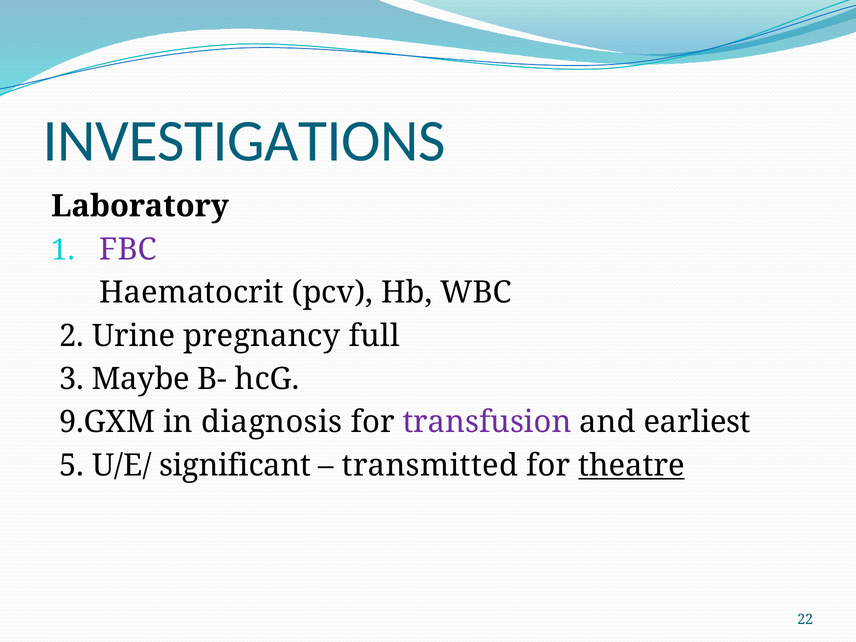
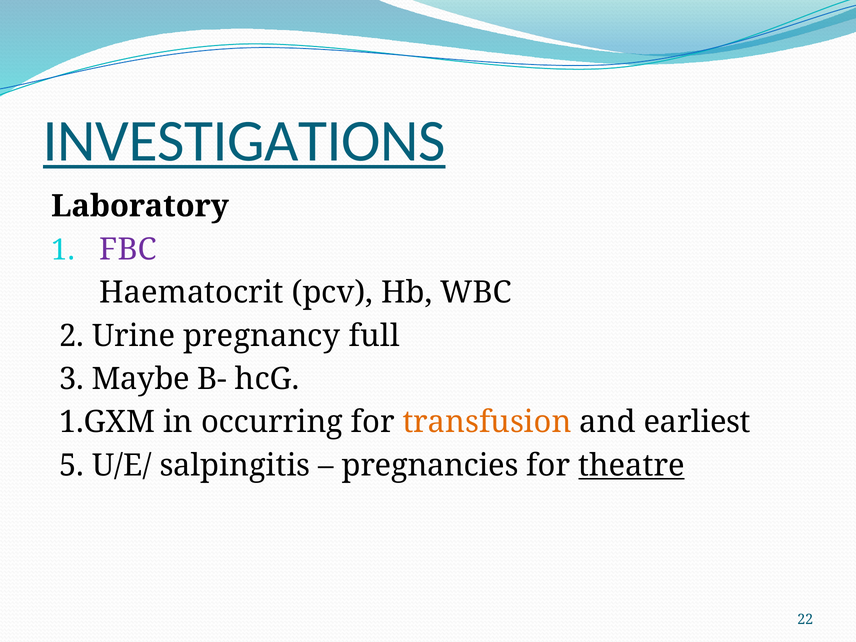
INVESTIGATIONS underline: none -> present
9.GXM: 9.GXM -> 1.GXM
diagnosis: diagnosis -> occurring
transfusion colour: purple -> orange
significant: significant -> salpingitis
transmitted: transmitted -> pregnancies
